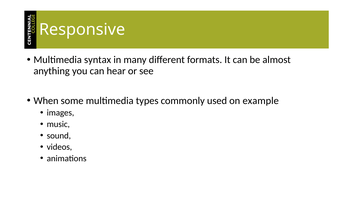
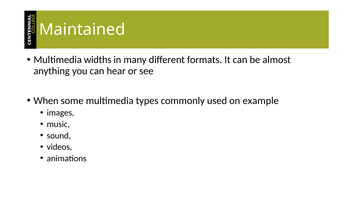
Responsive: Responsive -> Maintained
syntax: syntax -> widths
